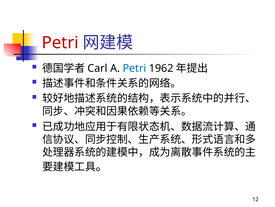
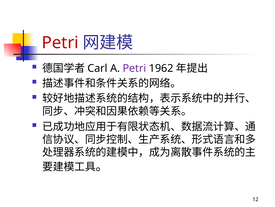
Petri at (134, 68) colour: blue -> purple
